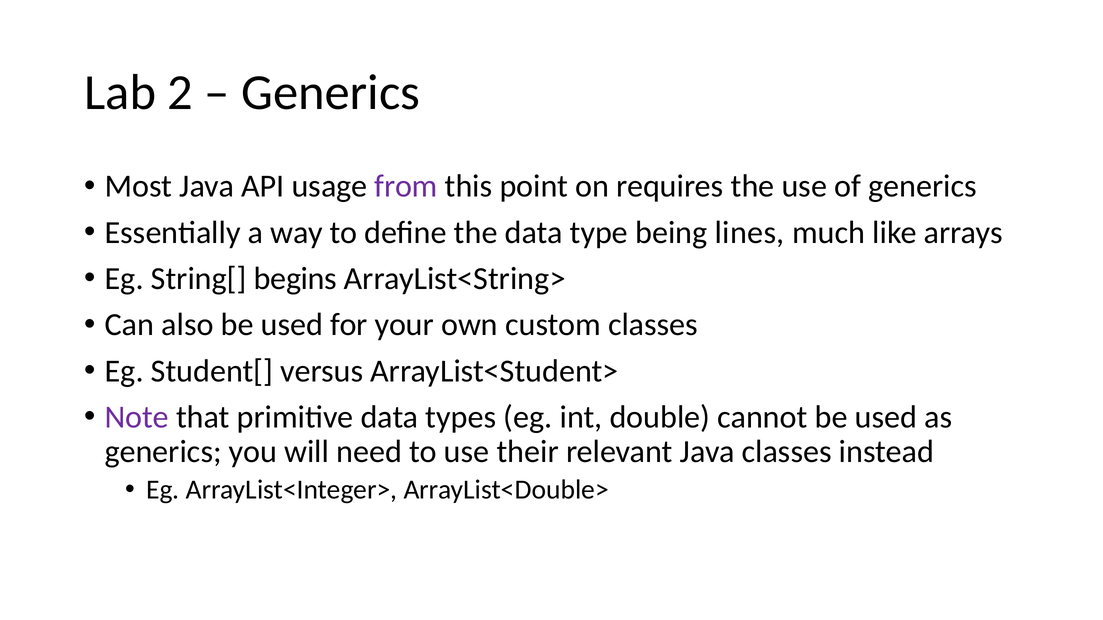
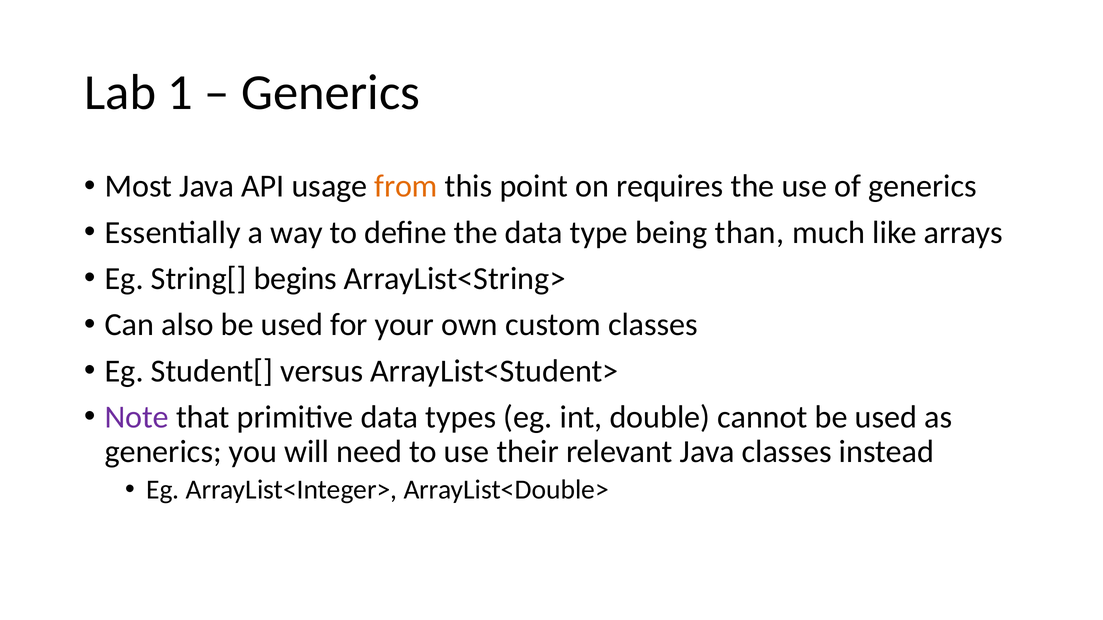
2: 2 -> 1
from colour: purple -> orange
lines: lines -> than
